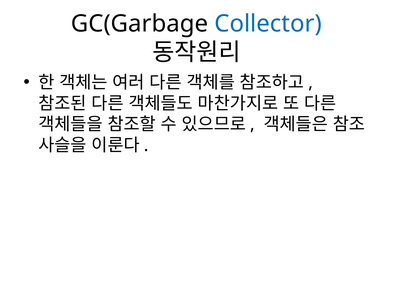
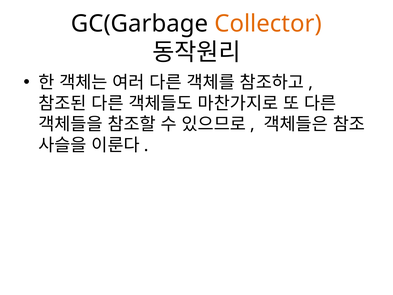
Collector colour: blue -> orange
